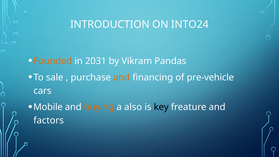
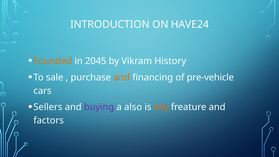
INTO24: INTO24 -> HAVE24
2031: 2031 -> 2045
Pandas: Pandas -> History
Mobile: Mobile -> Sellers
buying colour: orange -> purple
key colour: black -> orange
